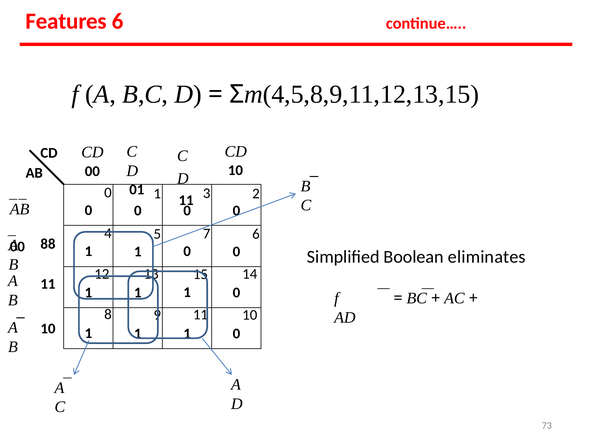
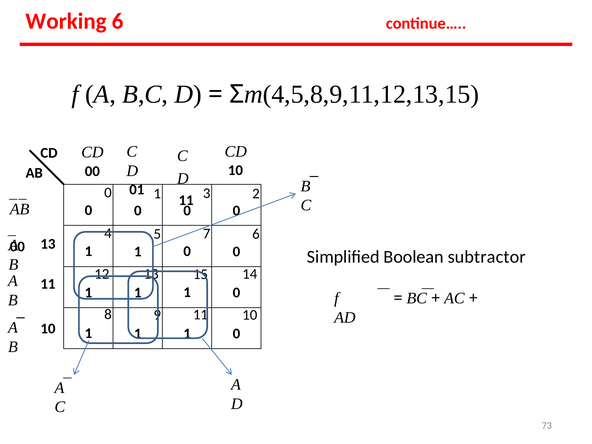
Features: Features -> Working
88 at (48, 244): 88 -> 13
eliminates: eliminates -> subtractor
